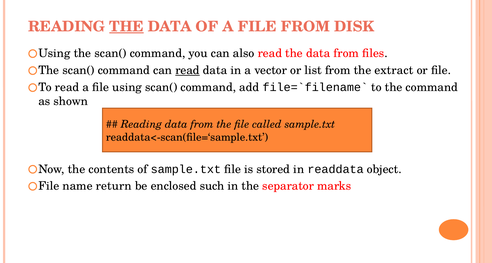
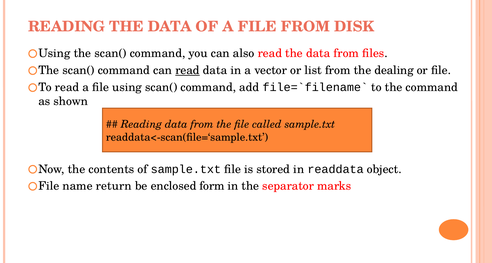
THE at (126, 27) underline: present -> none
extract: extract -> dealing
such: such -> form
